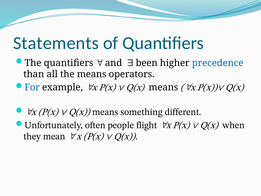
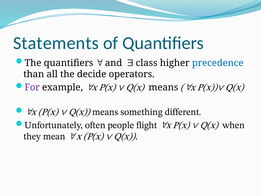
been: been -> class
the means: means -> decide
For colour: blue -> purple
